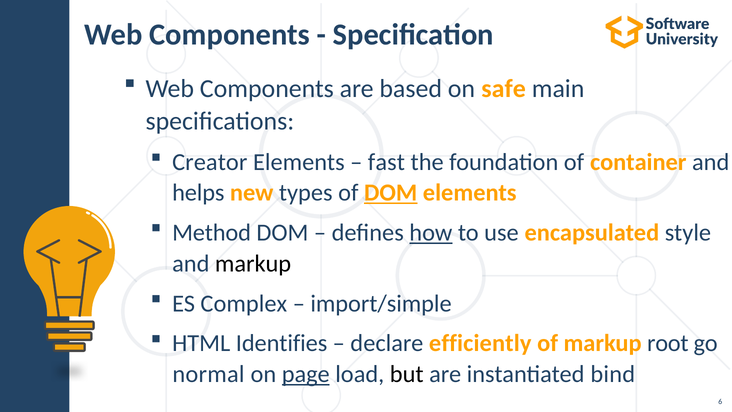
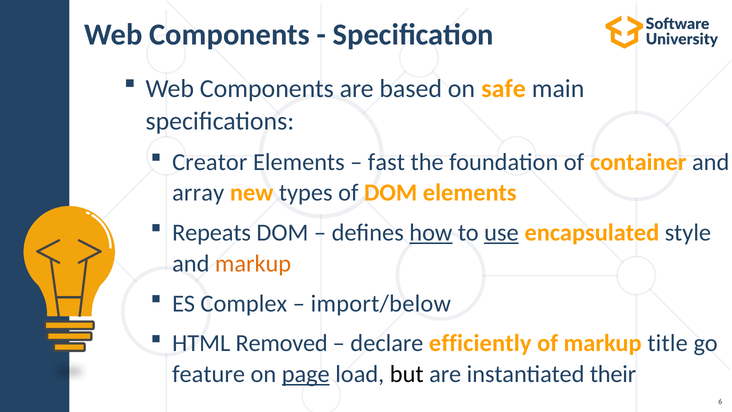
helps: helps -> array
DOM at (391, 193) underline: present -> none
Method: Method -> Repeats
use underline: none -> present
markup at (253, 263) colour: black -> orange
import/simple: import/simple -> import/below
Identifies: Identifies -> Removed
root: root -> title
normal: normal -> feature
bind: bind -> their
